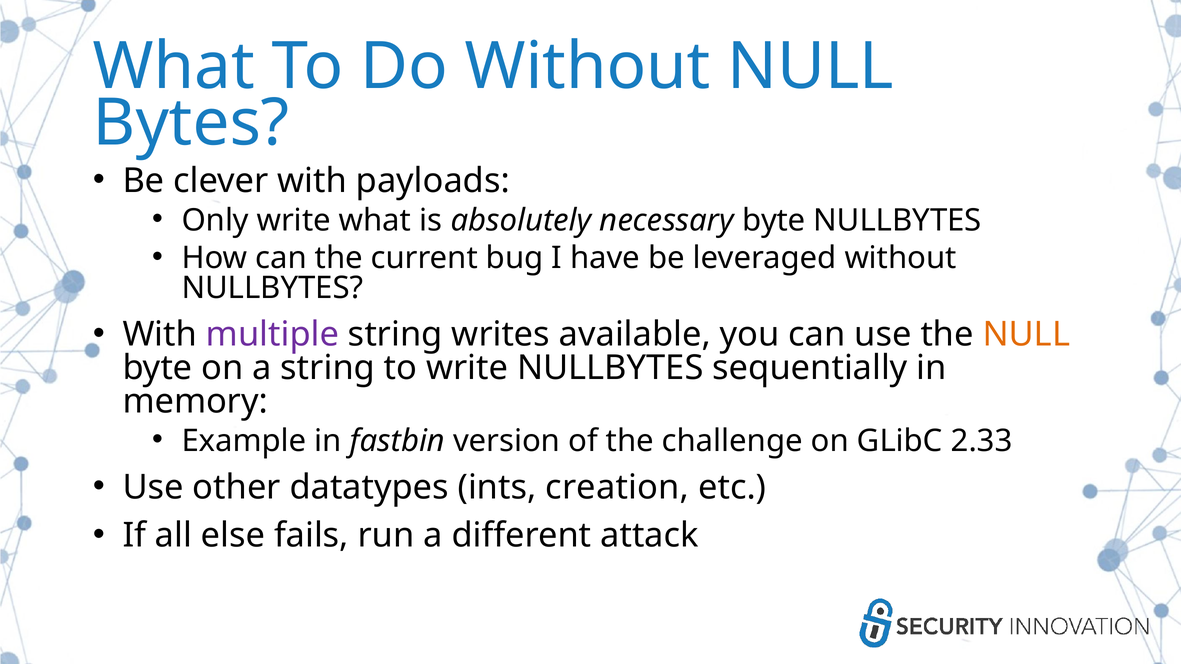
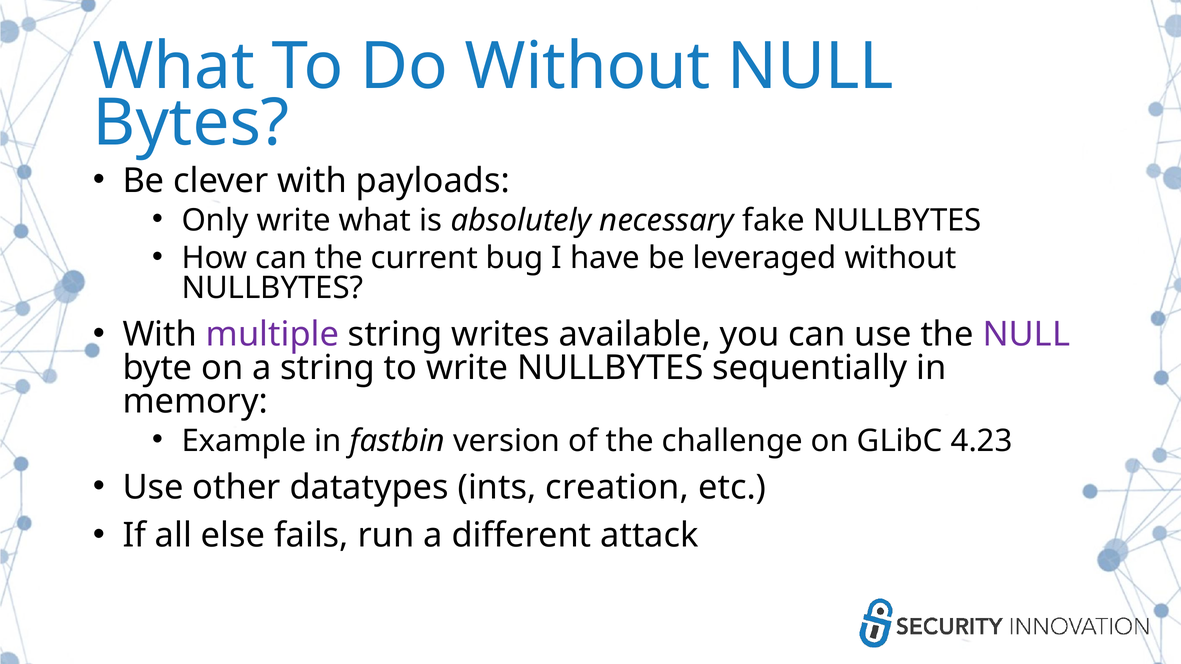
necessary byte: byte -> fake
NULL at (1026, 335) colour: orange -> purple
2.33: 2.33 -> 4.23
